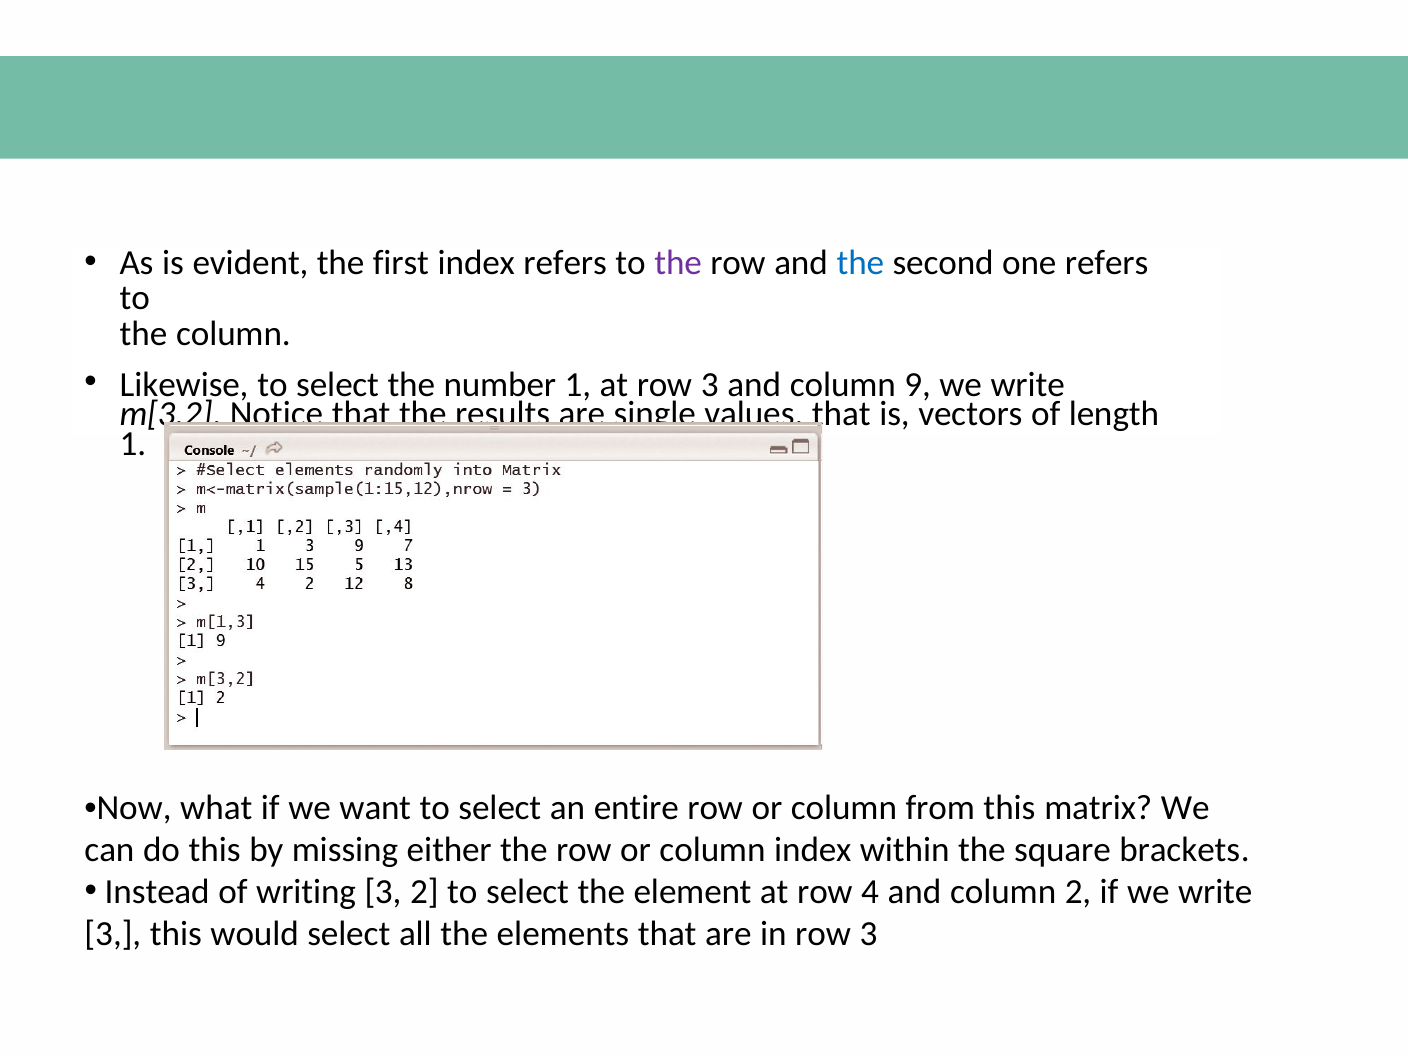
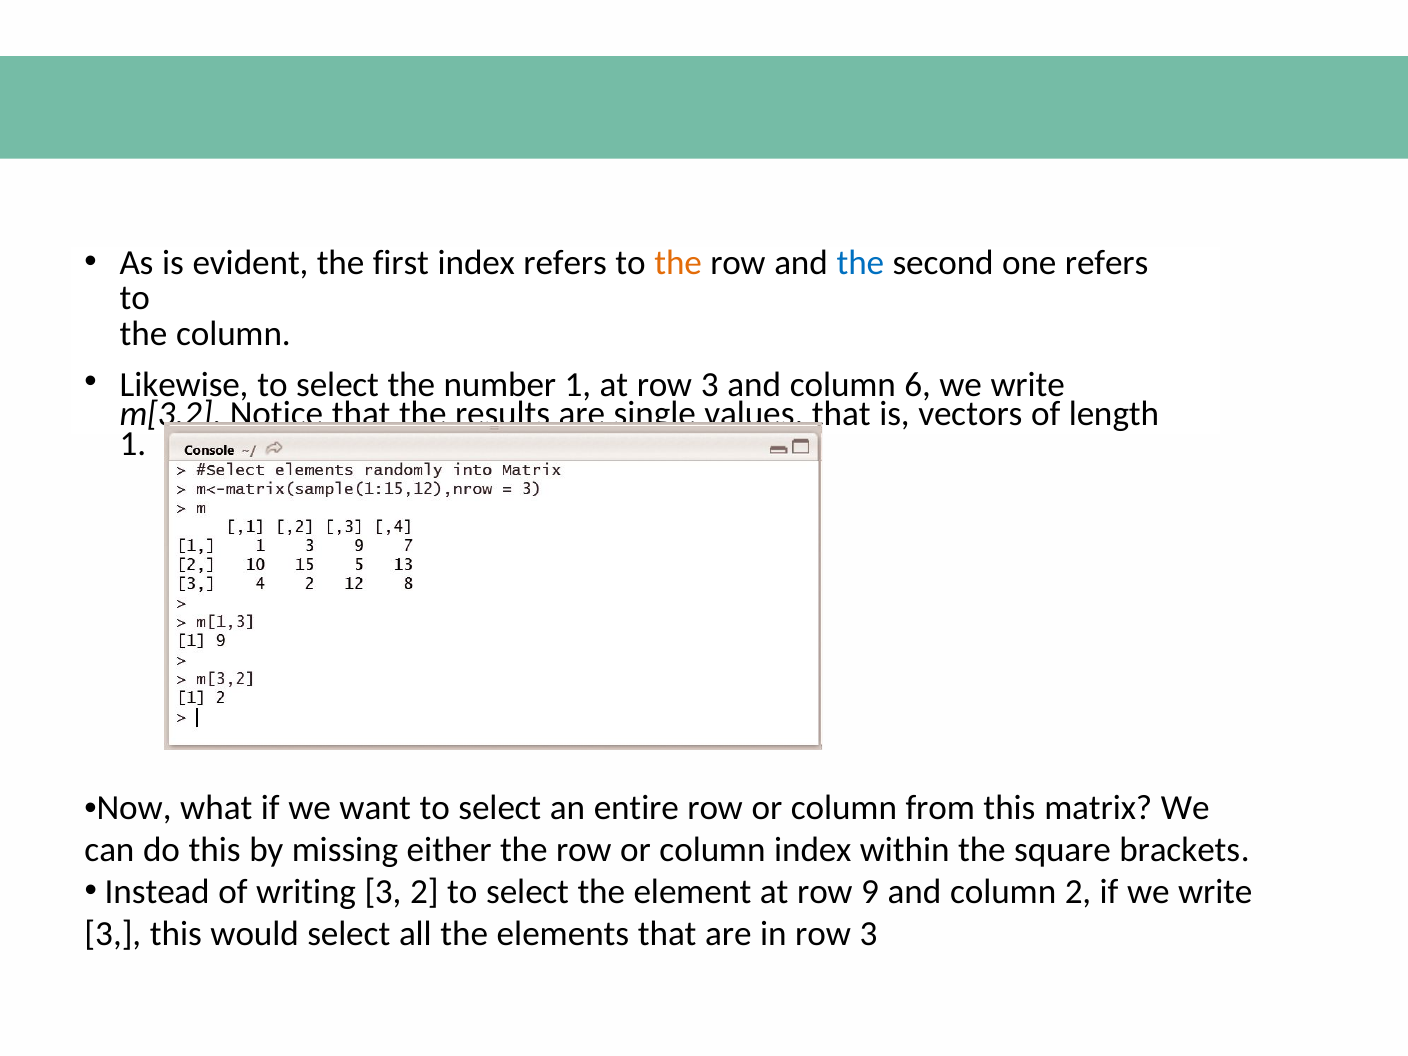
the at (678, 263) colour: purple -> orange
9: 9 -> 6
4: 4 -> 9
